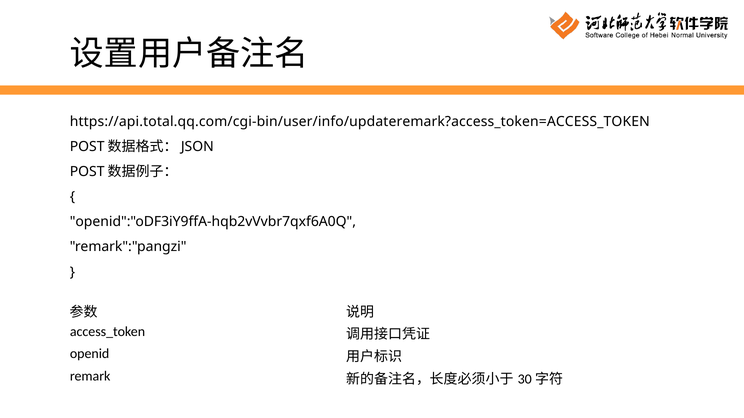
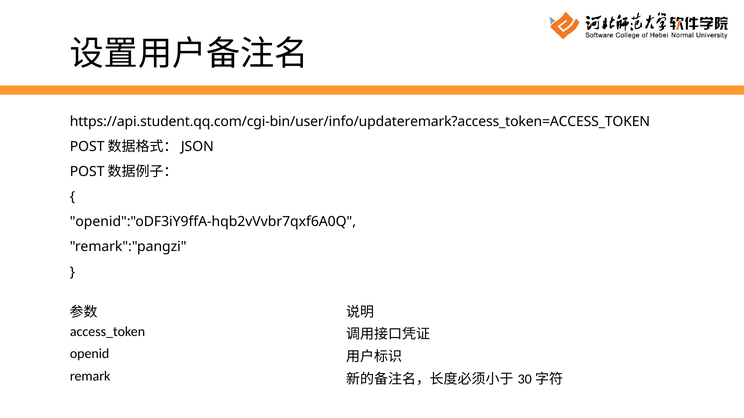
https://api.total.qq.com/cgi-bin/user/info/updateremark?access_token=ACCESS_TOKEN: https://api.total.qq.com/cgi-bin/user/info/updateremark?access_token=ACCESS_TOKEN -> https://api.student.qq.com/cgi-bin/user/info/updateremark?access_token=ACCESS_TOKEN
